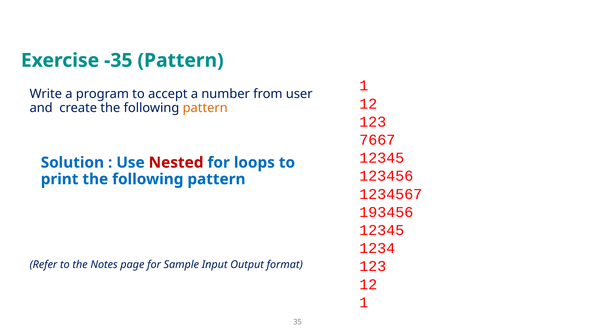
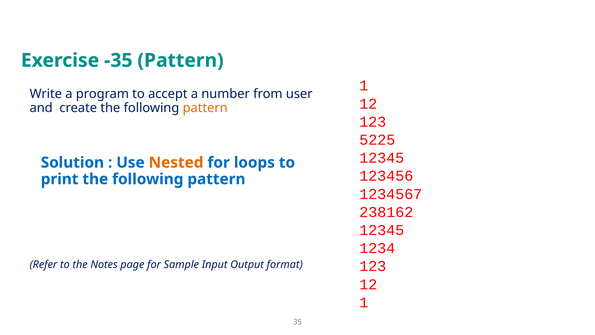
7667: 7667 -> 5225
Nested colour: red -> orange
193456: 193456 -> 238162
